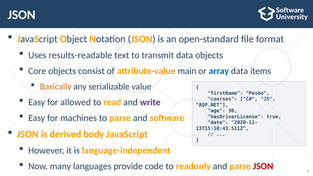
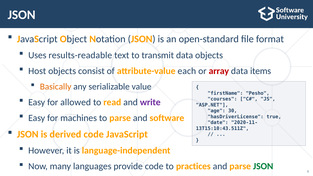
Core: Core -> Host
main: main -> each
array colour: blue -> red
derived body: body -> code
readonly: readonly -> practices
JSON at (263, 166) colour: red -> green
